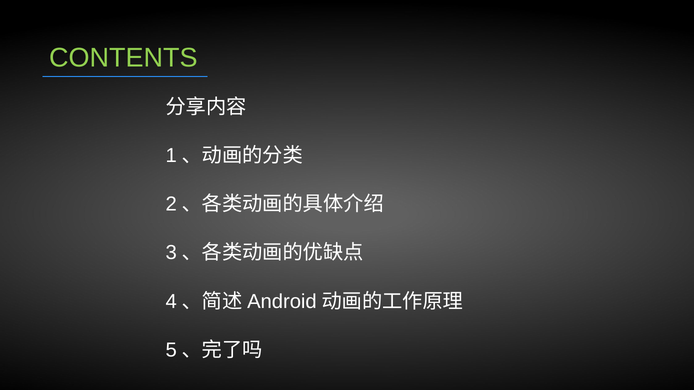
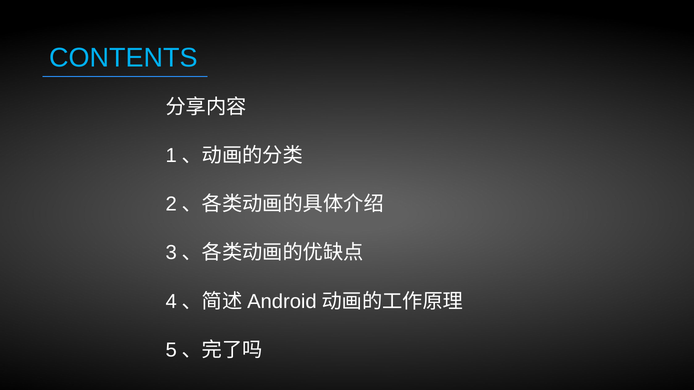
CONTENTS colour: light green -> light blue
